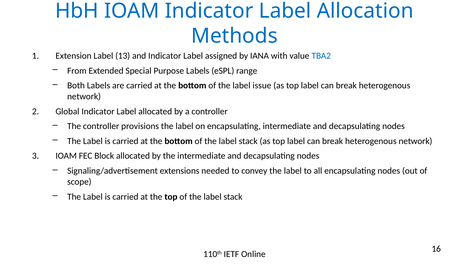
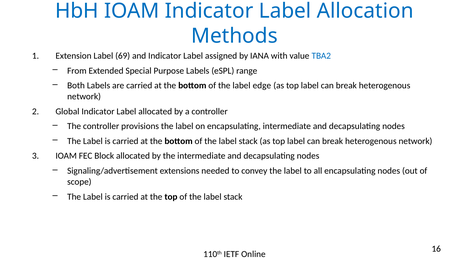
13: 13 -> 69
issue: issue -> edge
